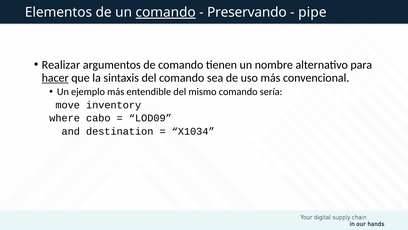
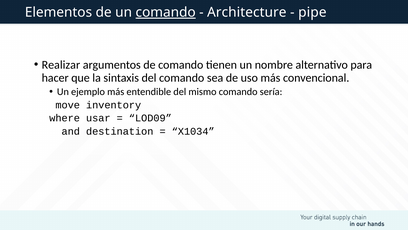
Preservando: Preservando -> Architecture
hacer underline: present -> none
cabo: cabo -> usar
